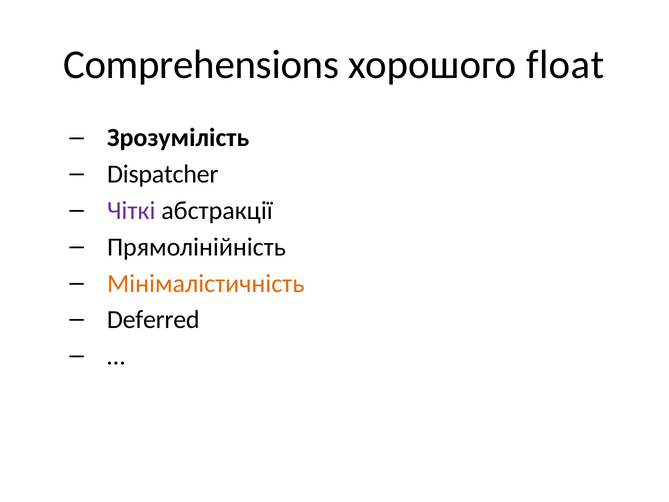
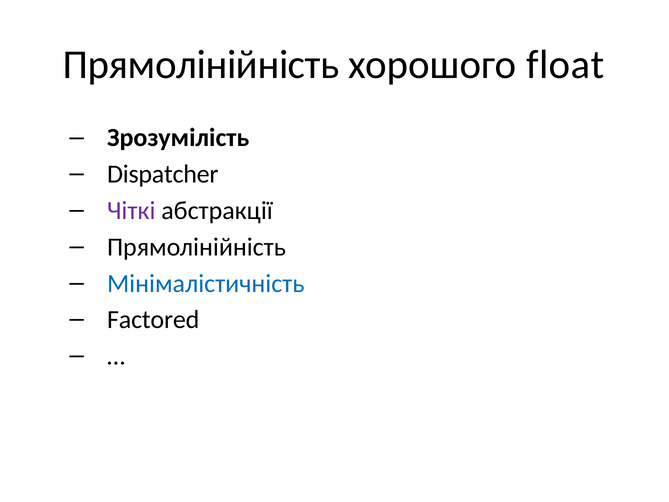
Comprehensions at (201, 65): Comprehensions -> Прямолінійність
Мінімалістичність colour: orange -> blue
Deferred: Deferred -> Factored
